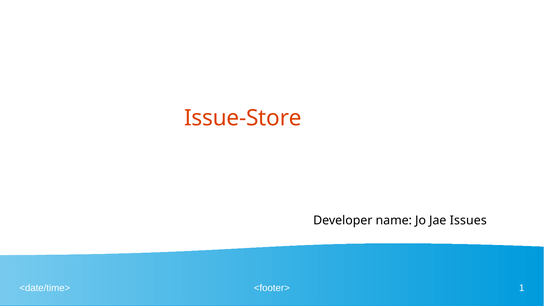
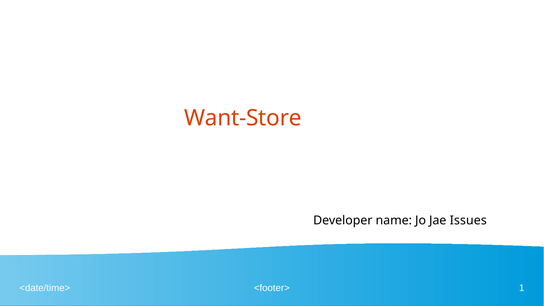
Issue-Store: Issue-Store -> Want-Store
